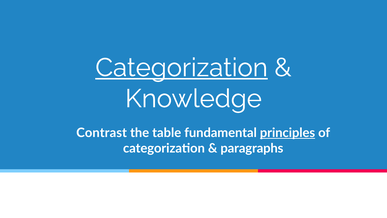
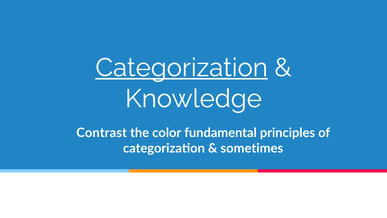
table: table -> color
principles underline: present -> none
paragraphs: paragraphs -> sometimes
